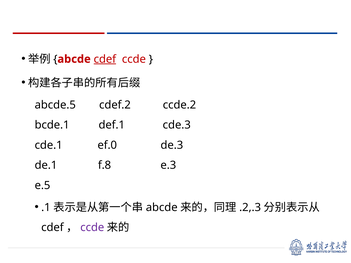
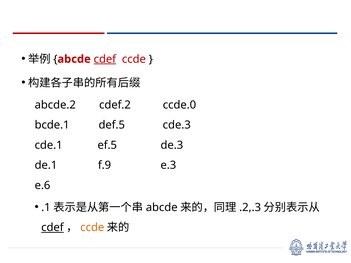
abcde.5: abcde.5 -> abcde.2
ccde.2: ccde.2 -> ccde.0
def.1: def.1 -> def.5
ef.0: ef.0 -> ef.5
f.8: f.8 -> f.9
e.5: e.5 -> e.6
cdef at (52, 228) underline: none -> present
ccde at (92, 228) colour: purple -> orange
